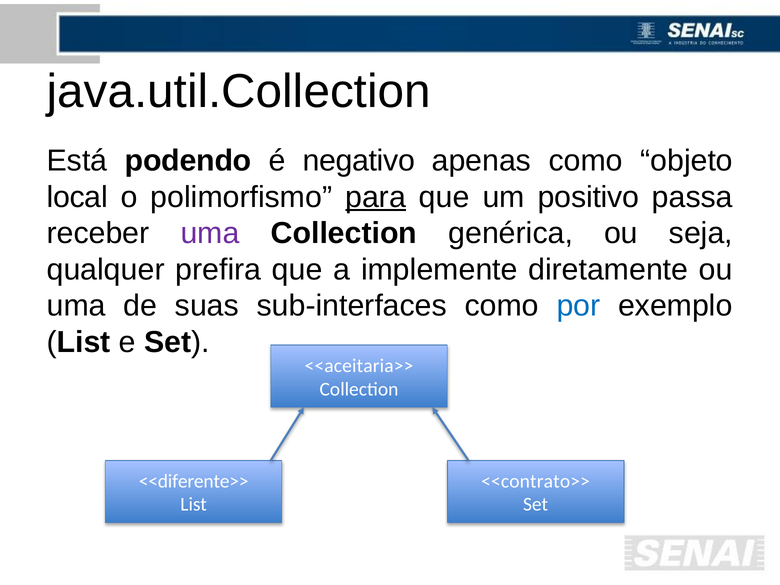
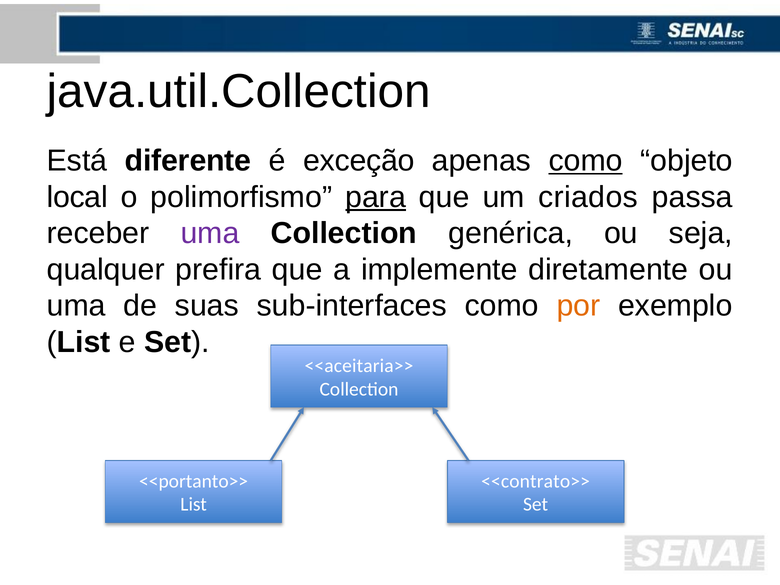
podendo: podendo -> diferente
negativo: negativo -> exceção
como at (586, 161) underline: none -> present
positivo: positivo -> criados
por colour: blue -> orange
<<diferente>>: <<diferente>> -> <<portanto>>
